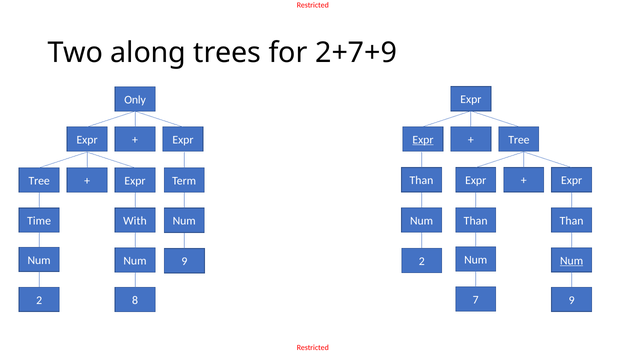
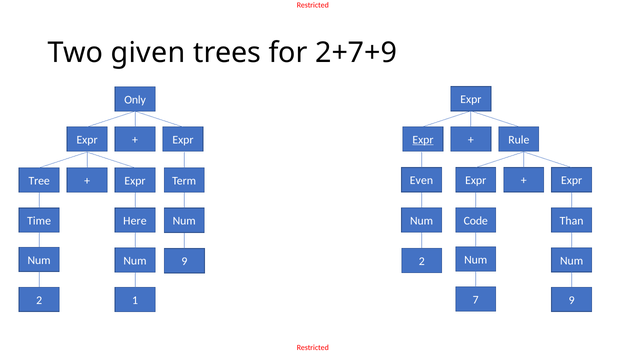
along: along -> given
Tree at (519, 140): Tree -> Rule
Than at (421, 181): Than -> Even
Than at (476, 221): Than -> Code
With: With -> Here
Num at (572, 261) underline: present -> none
8: 8 -> 1
